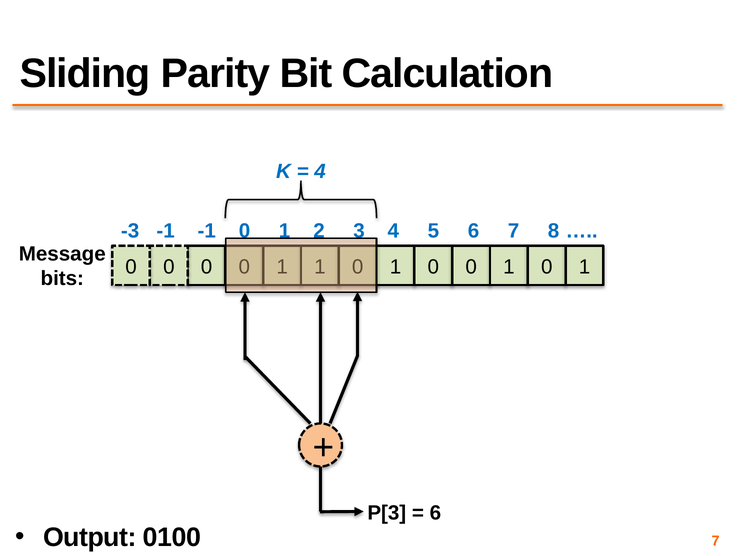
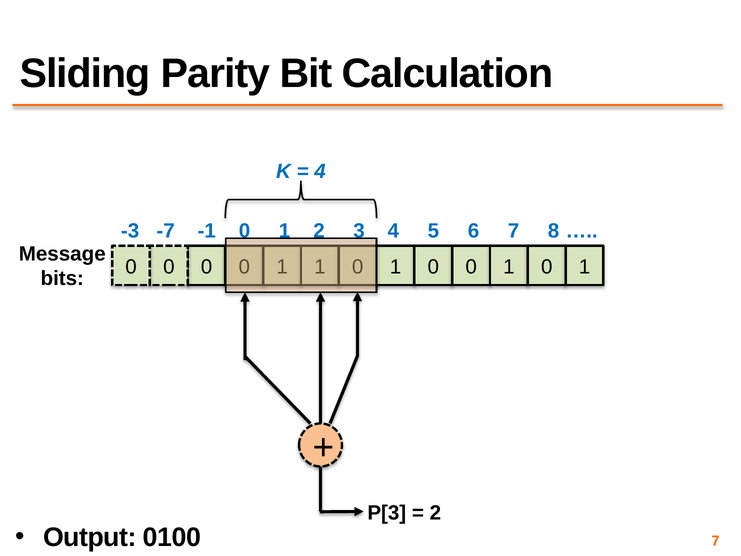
-3 -1: -1 -> -7
6 at (435, 513): 6 -> 2
